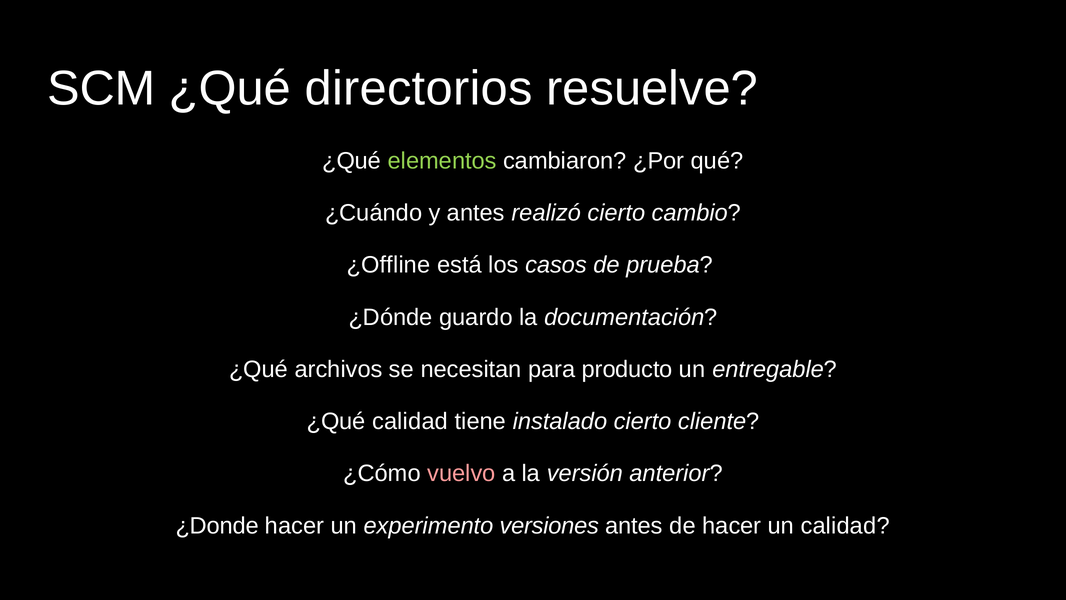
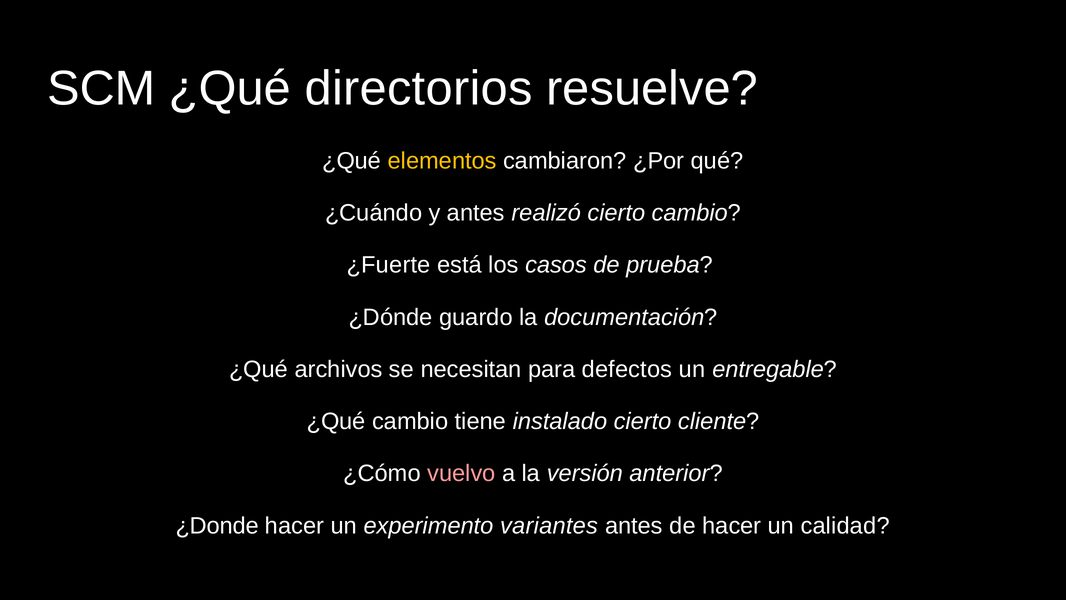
elementos colour: light green -> yellow
¿Offline: ¿Offline -> ¿Fuerte
producto: producto -> defectos
¿Qué calidad: calidad -> cambio
versiones: versiones -> variantes
